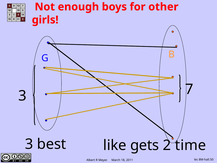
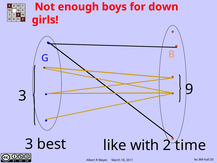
other: other -> down
7: 7 -> 9
gets: gets -> with
